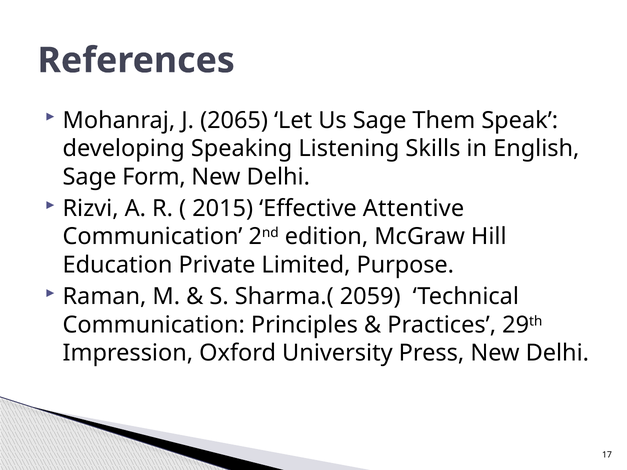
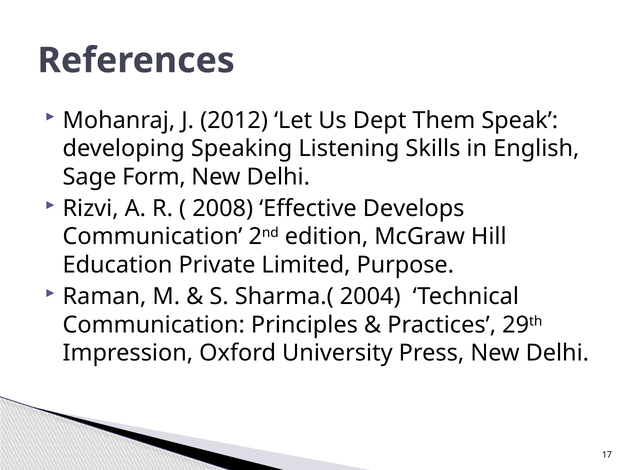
2065: 2065 -> 2012
Us Sage: Sage -> Dept
2015: 2015 -> 2008
Attentive: Attentive -> Develops
2059: 2059 -> 2004
